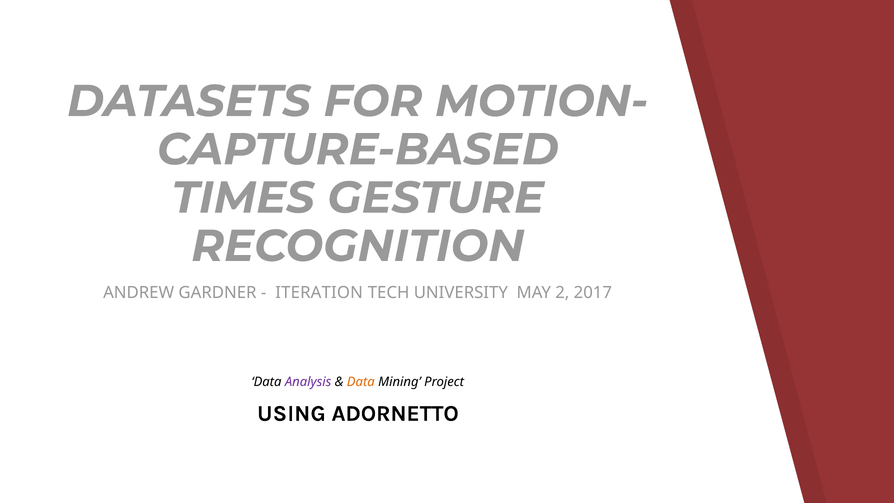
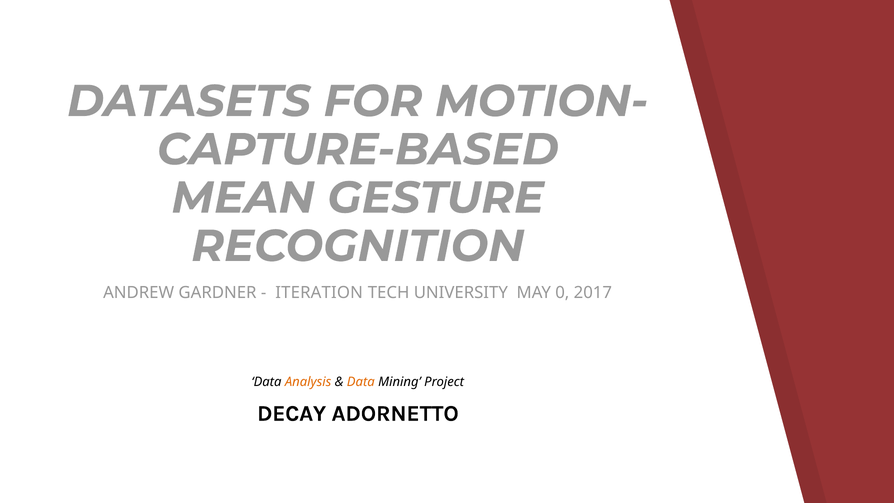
TIMES: TIMES -> MEAN
2: 2 -> 0
Analysis colour: purple -> orange
USING: USING -> DECAY
